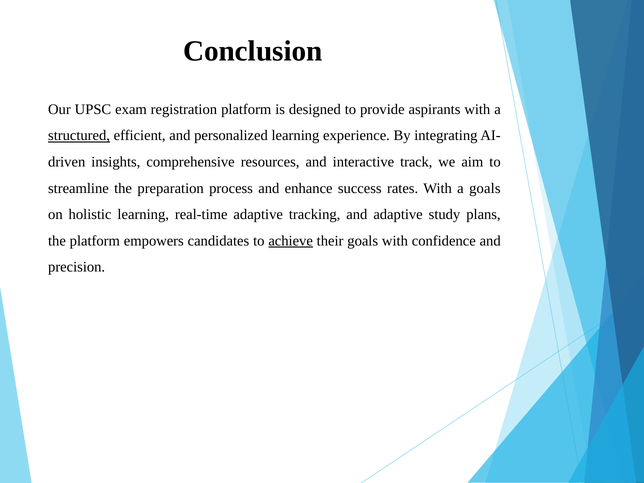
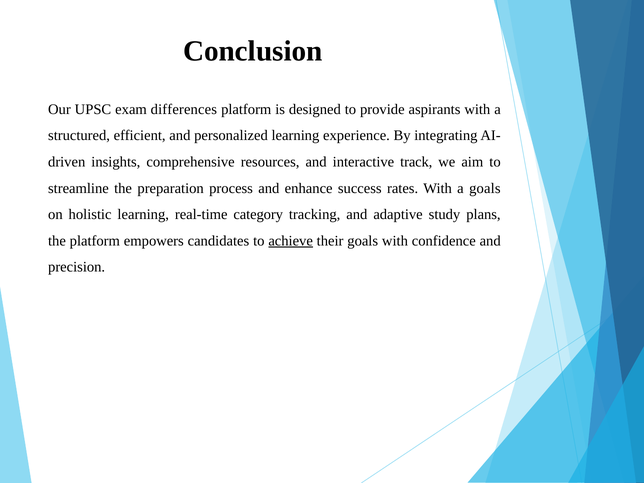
registration: registration -> differences
structured underline: present -> none
real-time adaptive: adaptive -> category
